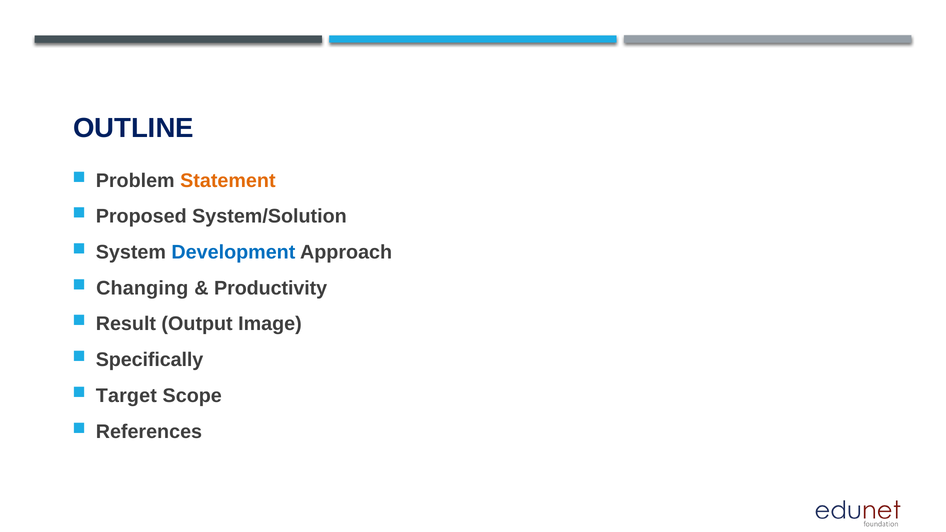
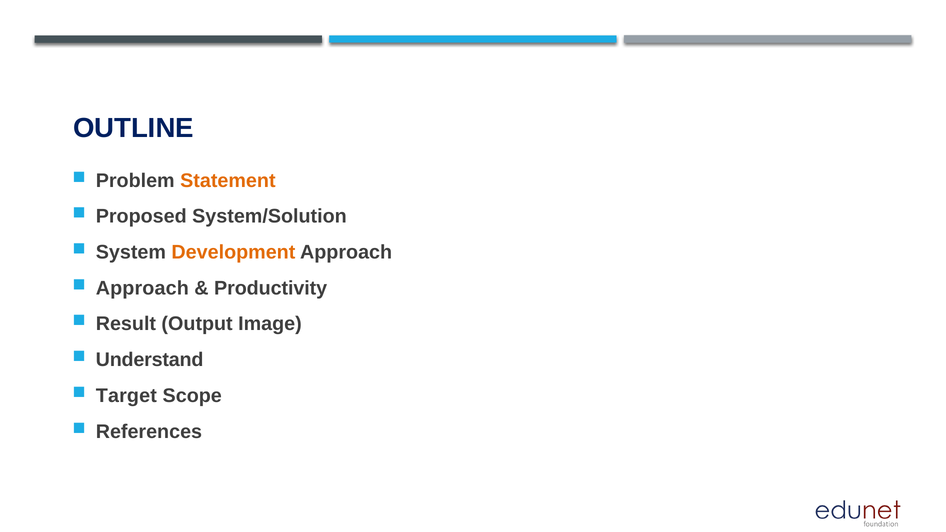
Development colour: blue -> orange
Changing at (142, 288): Changing -> Approach
Specifically: Specifically -> Understand
